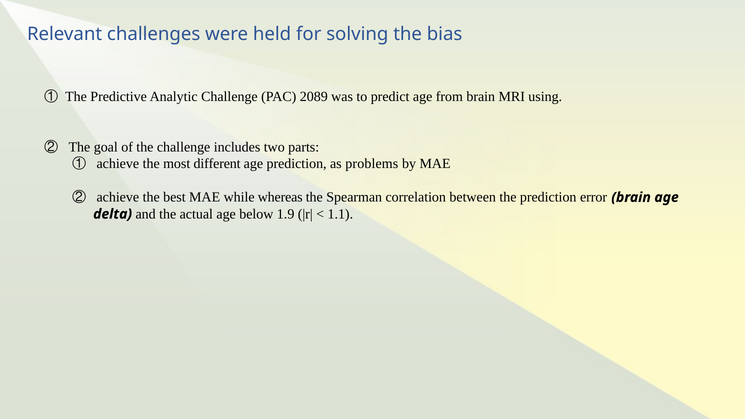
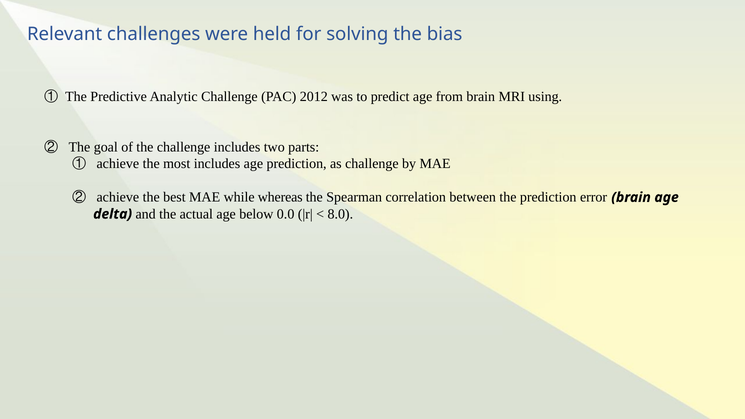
2089: 2089 -> 2012
most different: different -> includes
as problems: problems -> challenge
1.9: 1.9 -> 0.0
1.1: 1.1 -> 8.0
